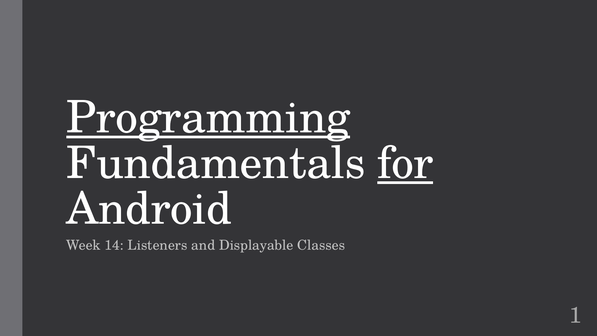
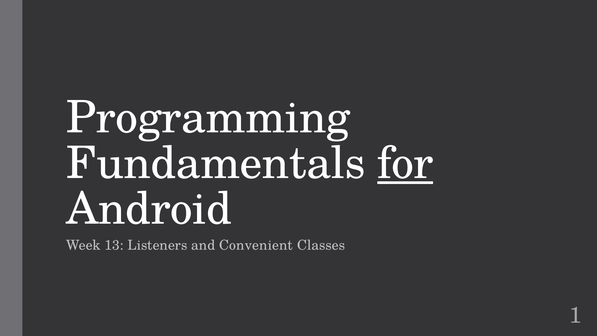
Programming underline: present -> none
14: 14 -> 13
Displayable: Displayable -> Convenient
